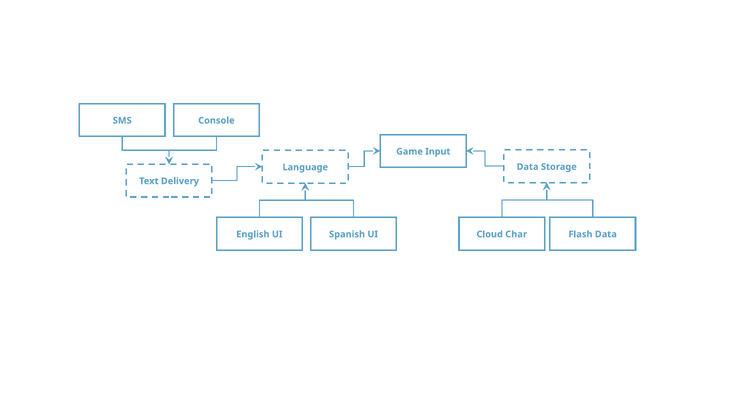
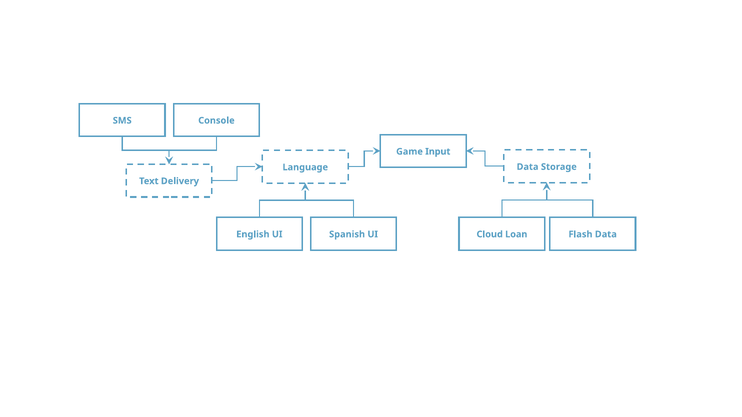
Char: Char -> Loan
